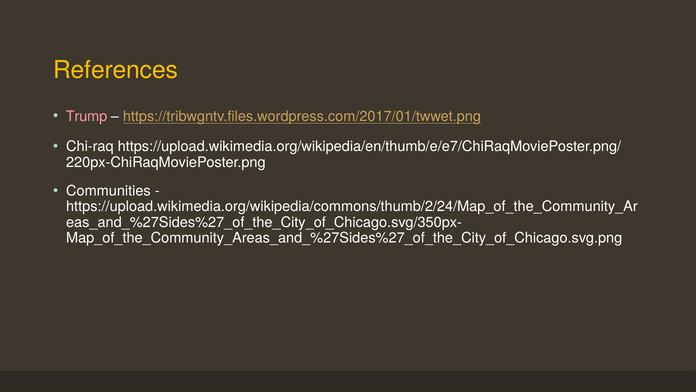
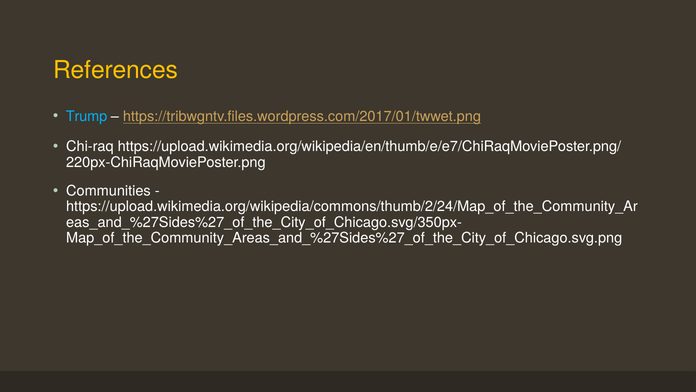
Trump colour: pink -> light blue
